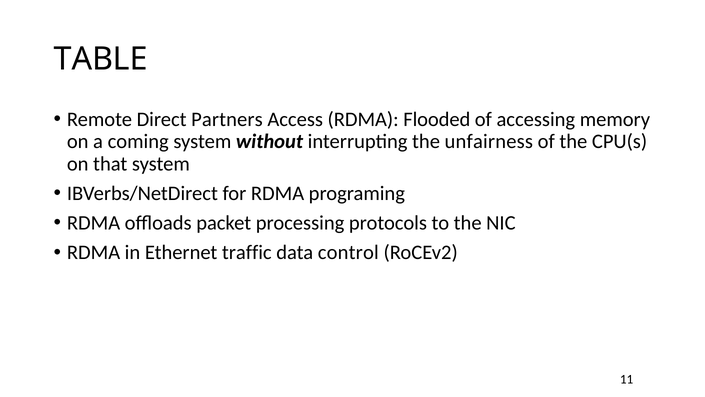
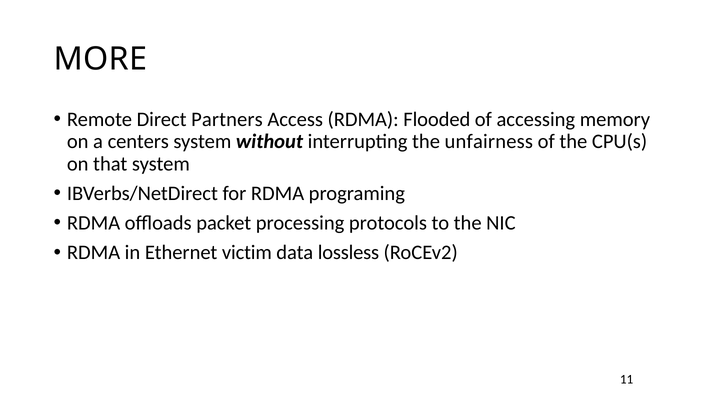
TABLE: TABLE -> MORE
coming: coming -> centers
traffic: traffic -> victim
control: control -> lossless
